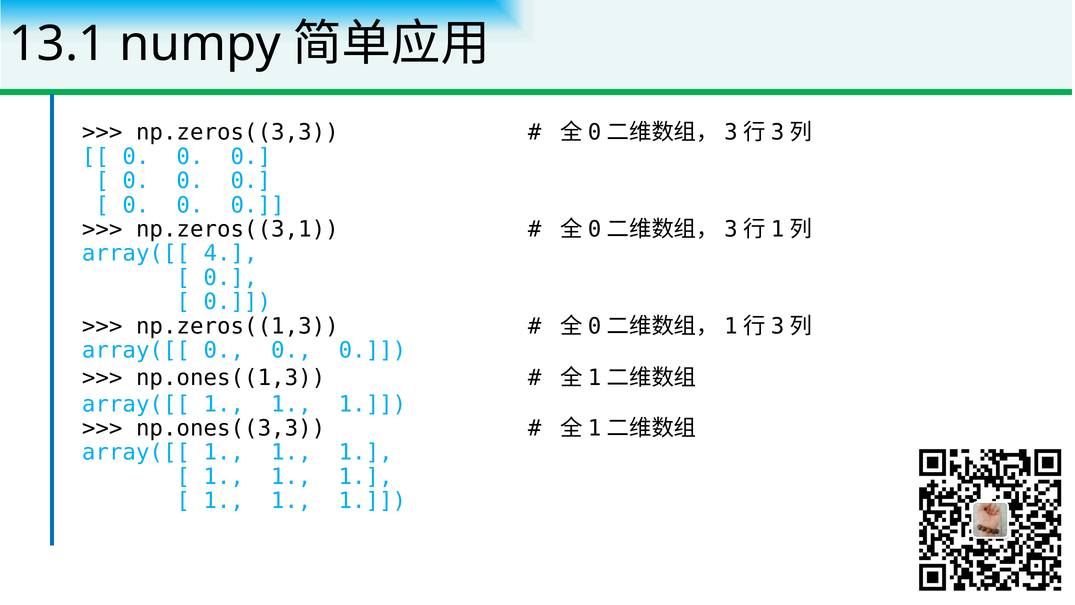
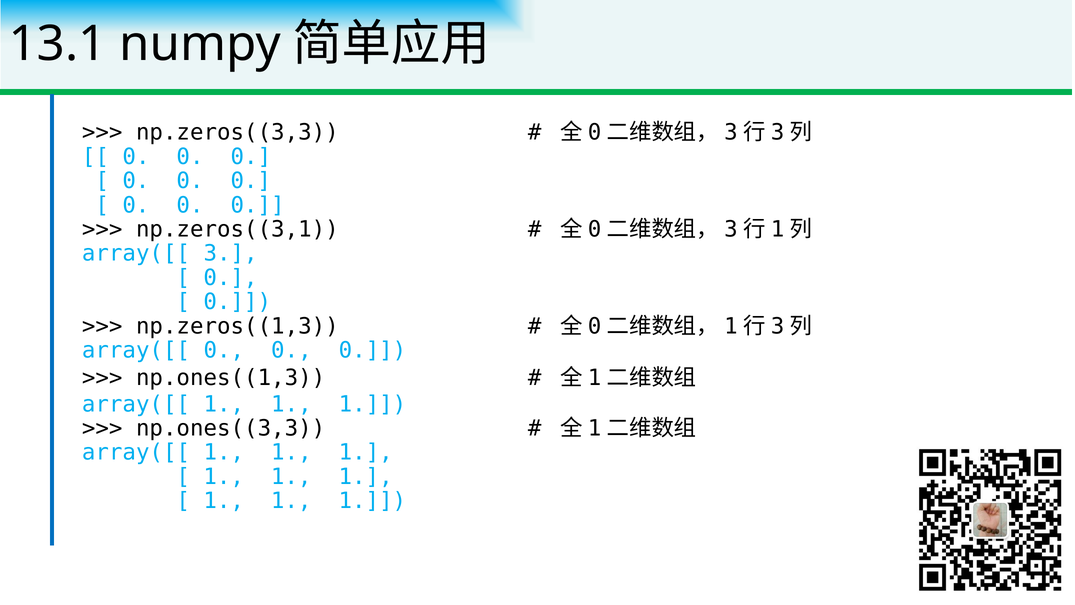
4: 4 -> 3
